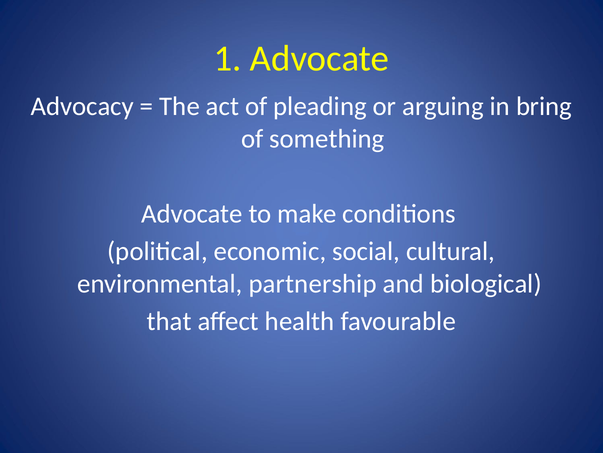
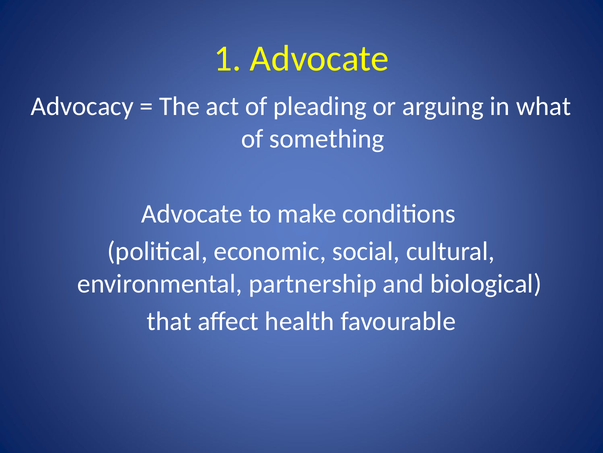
bring: bring -> what
